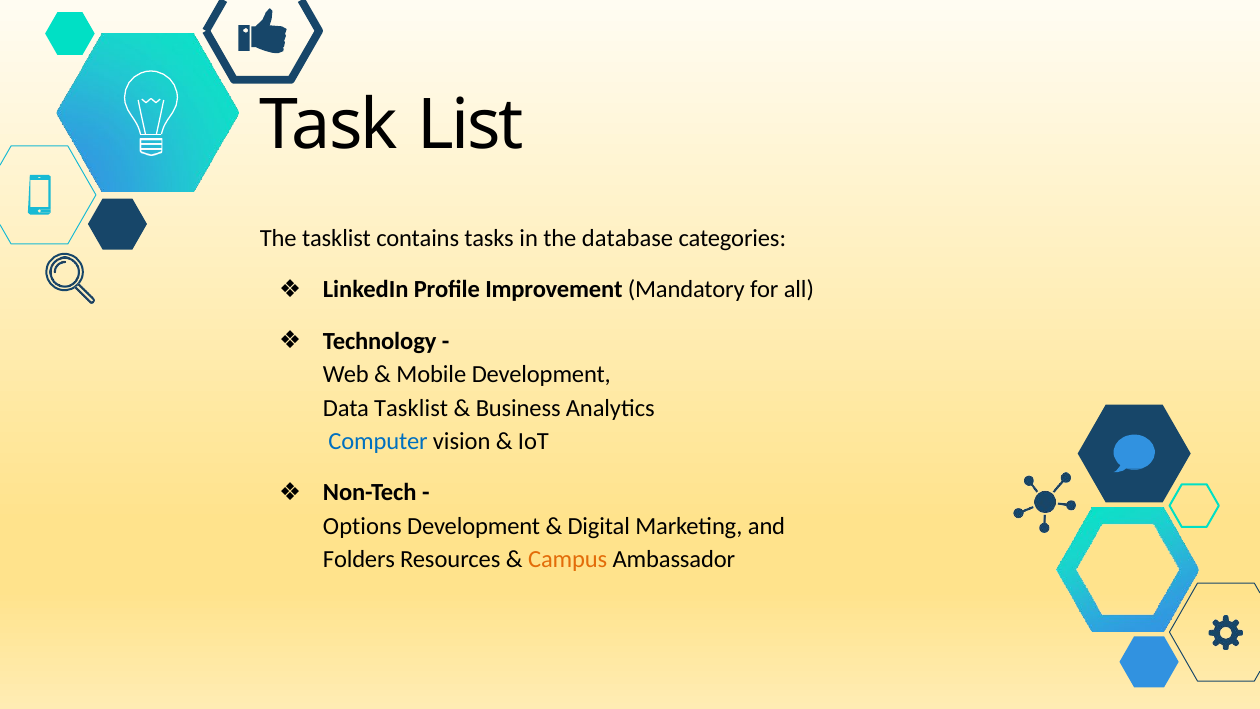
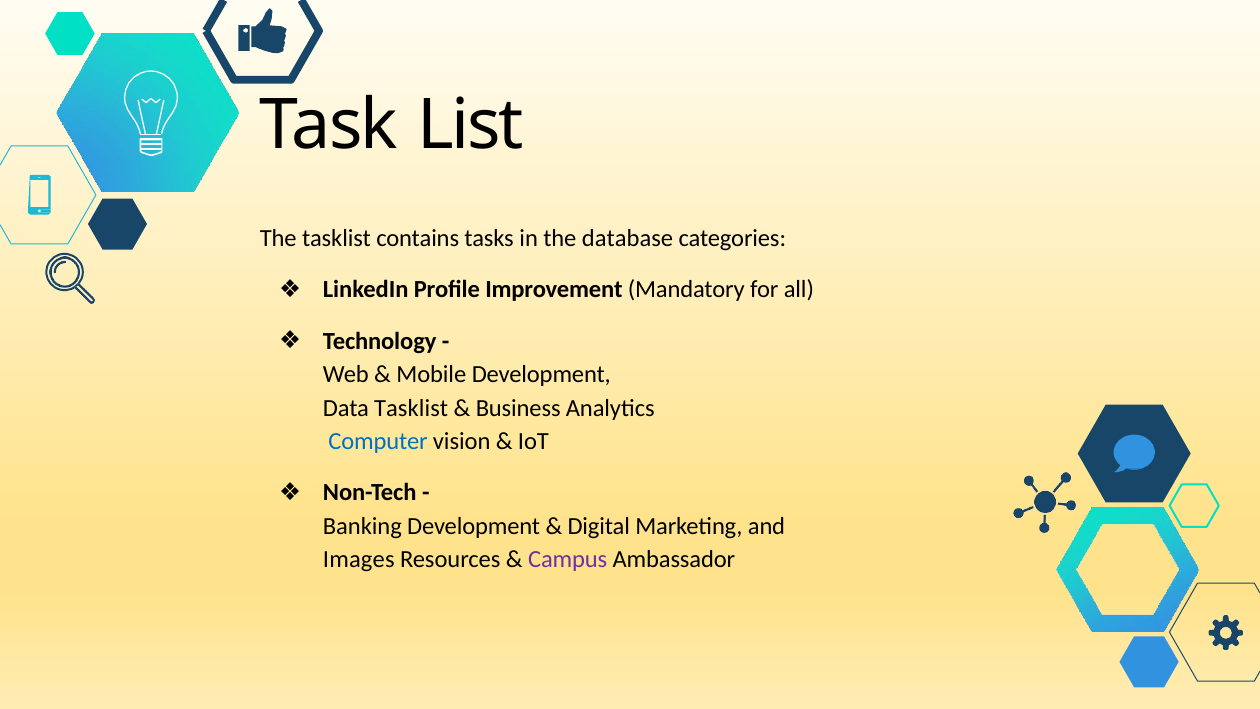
Options: Options -> Banking
Folders: Folders -> Images
Campus colour: orange -> purple
